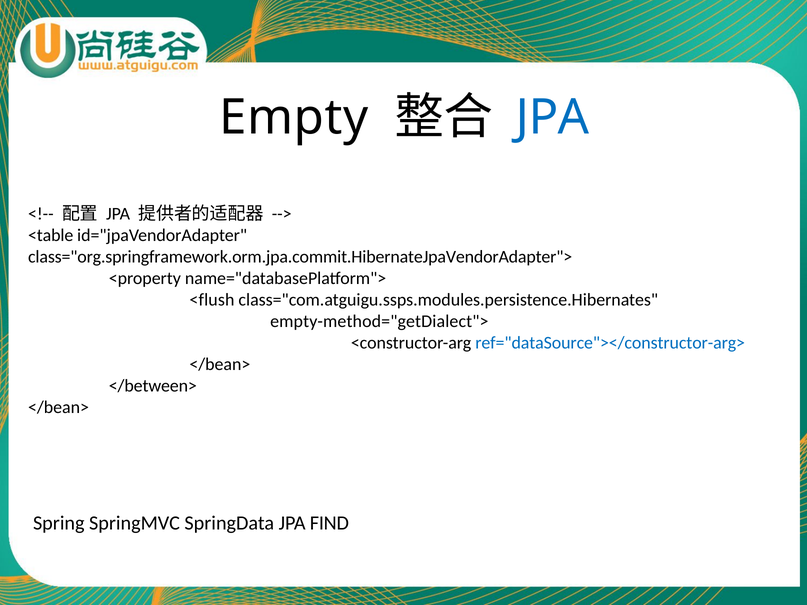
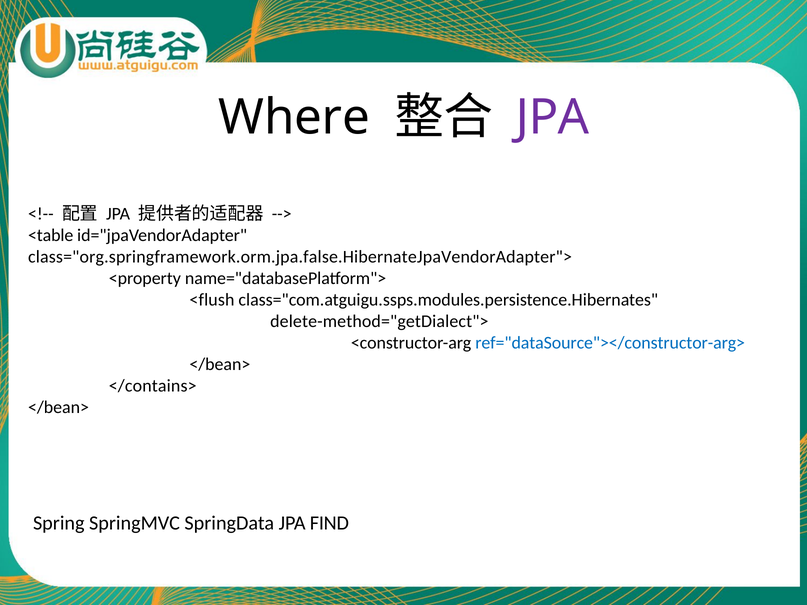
Empty: Empty -> Where
JPA at (552, 117) colour: blue -> purple
class="org.springframework.orm.jpa.commit.HibernateJpaVendorAdapter">: class="org.springframework.orm.jpa.commit.HibernateJpaVendorAdapter"> -> class="org.springframework.orm.jpa.false.HibernateJpaVendorAdapter">
empty-method="getDialect">: empty-method="getDialect"> -> delete-method="getDialect">
</between>: </between> -> </contains>
